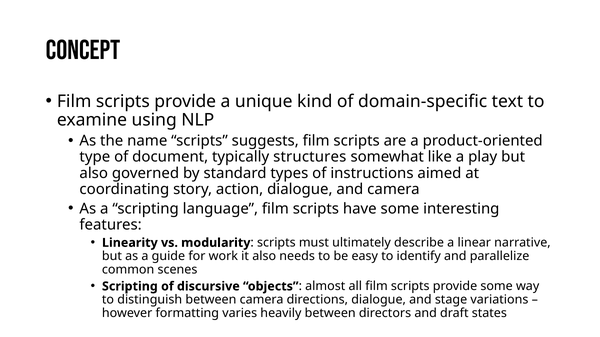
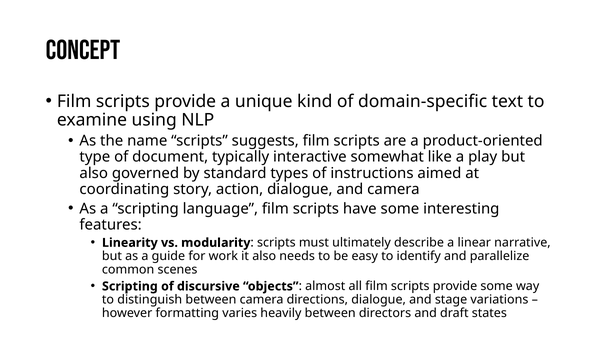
structures: structures -> interactive
